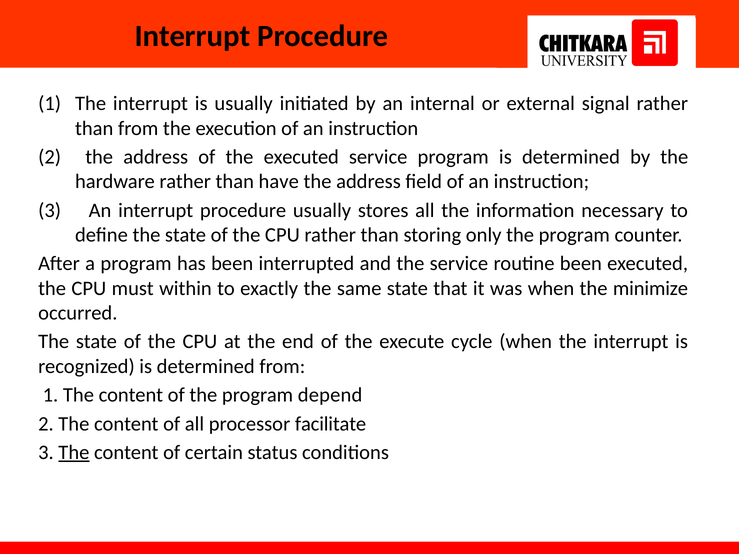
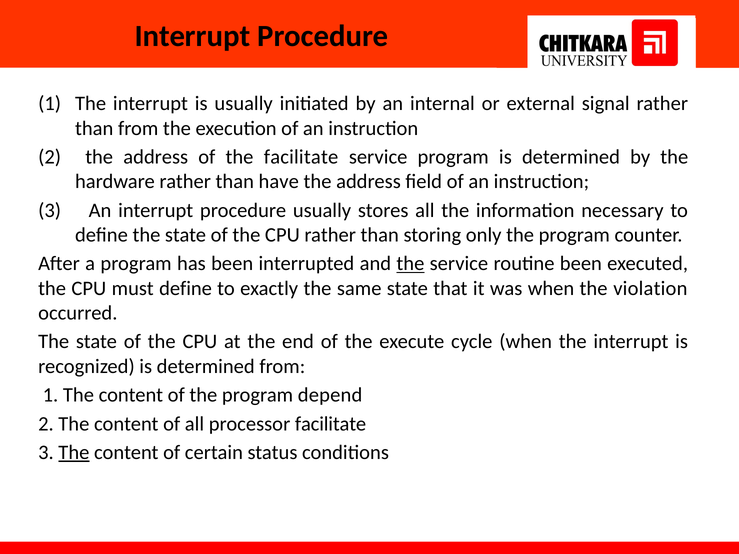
the executed: executed -> facilitate
the at (410, 264) underline: none -> present
must within: within -> define
minimize: minimize -> violation
